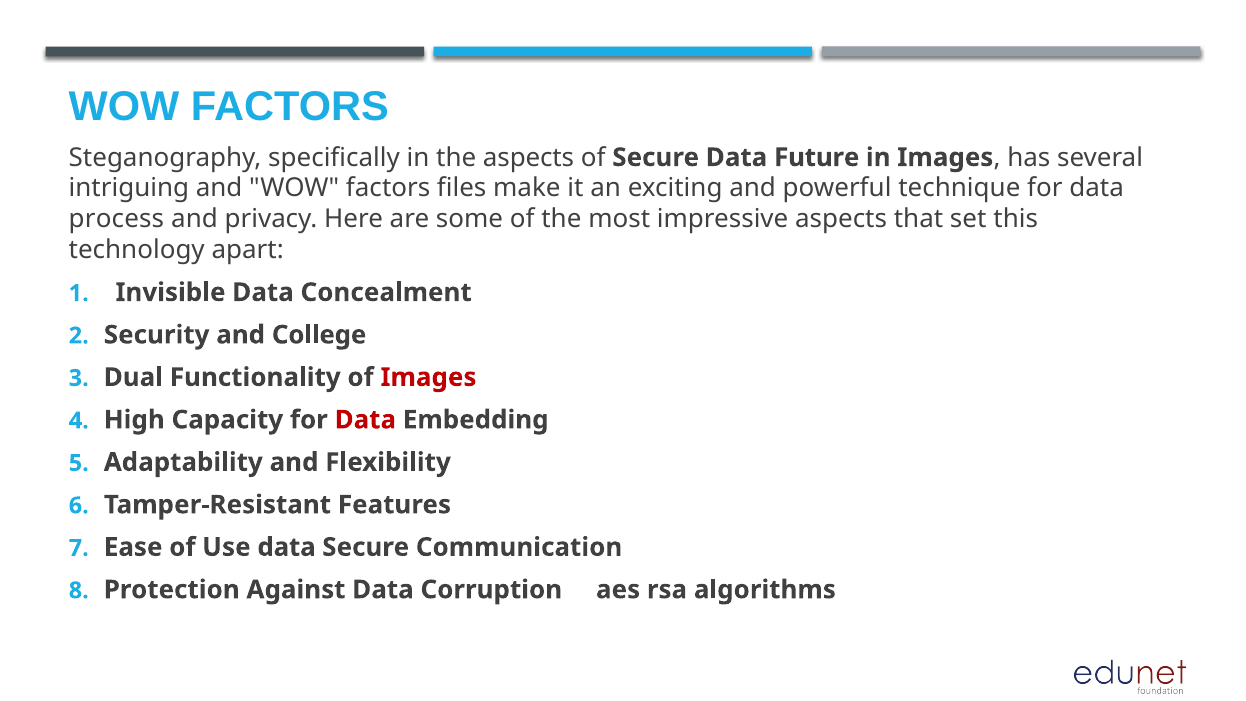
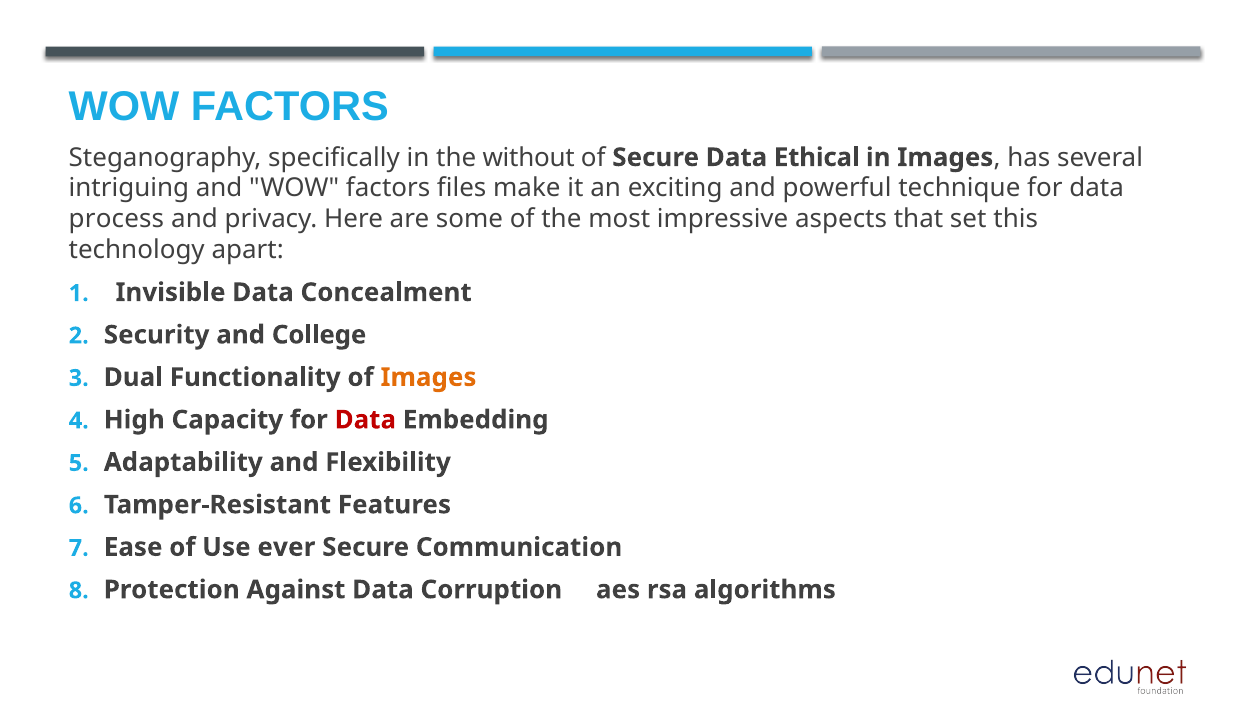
the aspects: aspects -> without
Future: Future -> Ethical
Images at (428, 377) colour: red -> orange
Use data: data -> ever
